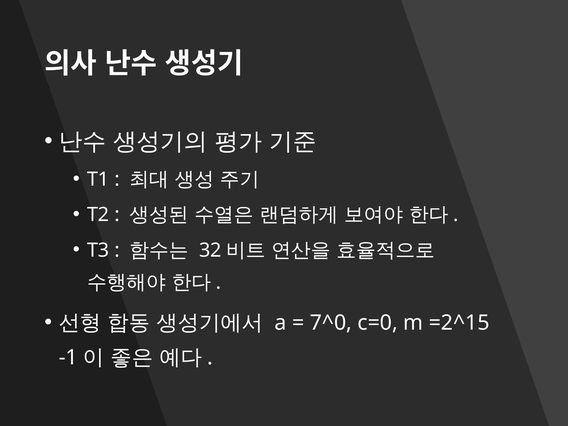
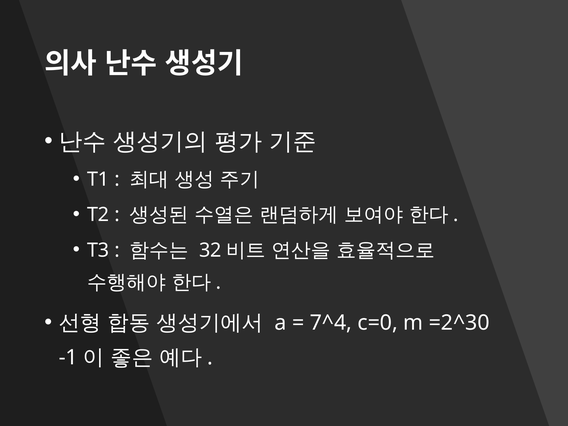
7^0: 7^0 -> 7^4
=2^15: =2^15 -> =2^30
